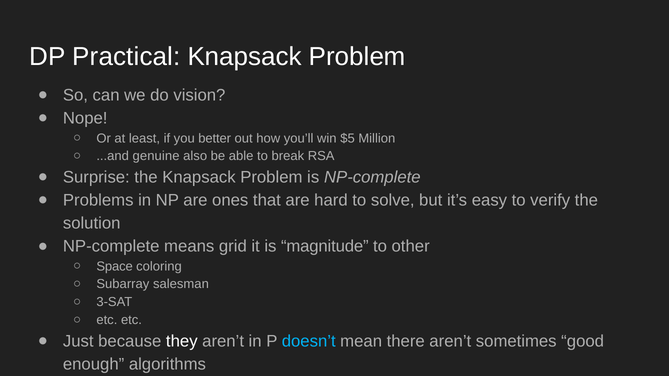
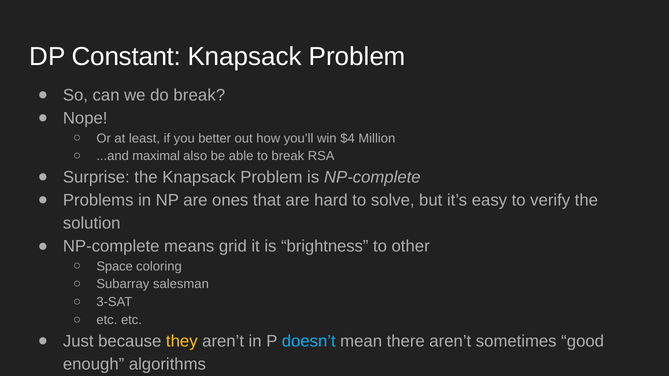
Practical: Practical -> Constant
do vision: vision -> break
$5: $5 -> $4
genuine: genuine -> maximal
magnitude: magnitude -> brightness
they colour: white -> yellow
